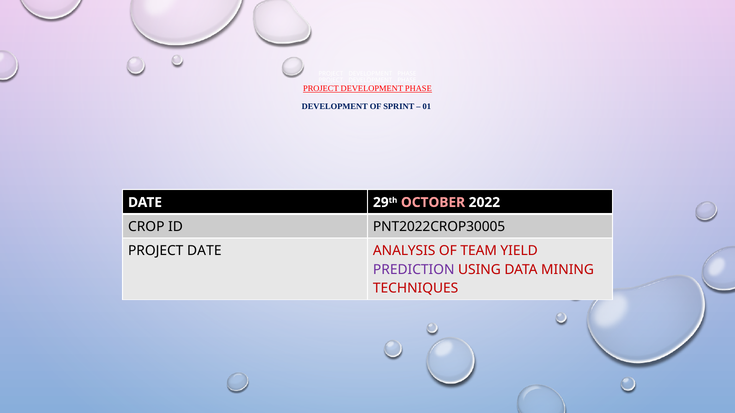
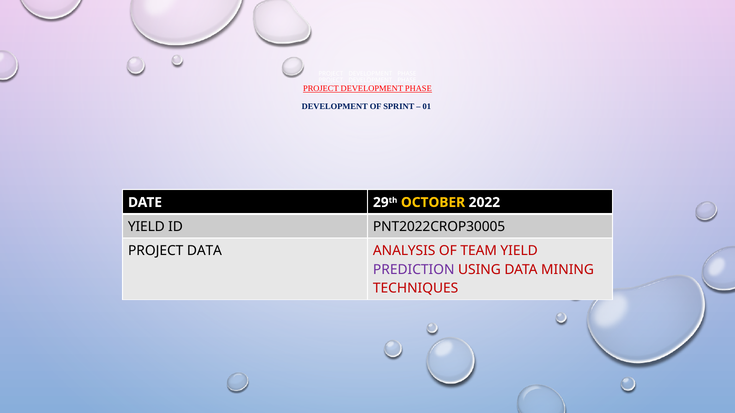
OCTOBER colour: pink -> yellow
CROP at (146, 227): CROP -> YIELD
PROJECT DATE: DATE -> DATA
